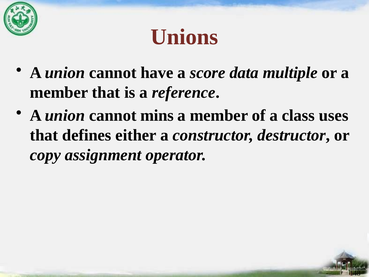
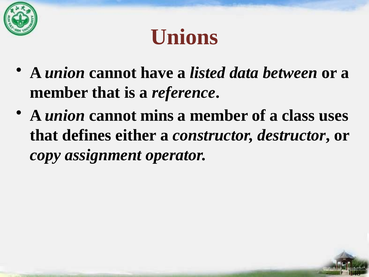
score: score -> listed
multiple: multiple -> between
